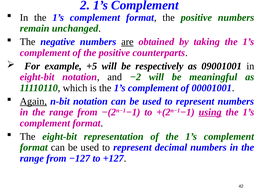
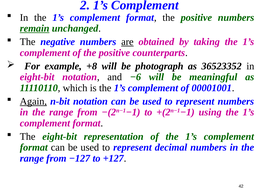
remain underline: none -> present
+5: +5 -> +8
respectively: respectively -> photograph
09001001: 09001001 -> 36523352
−2: −2 -> −6
using underline: present -> none
